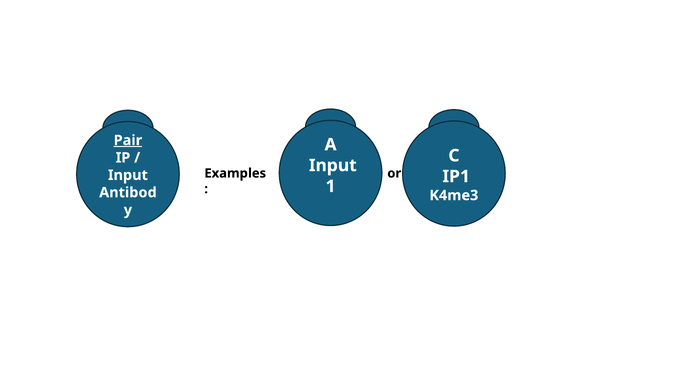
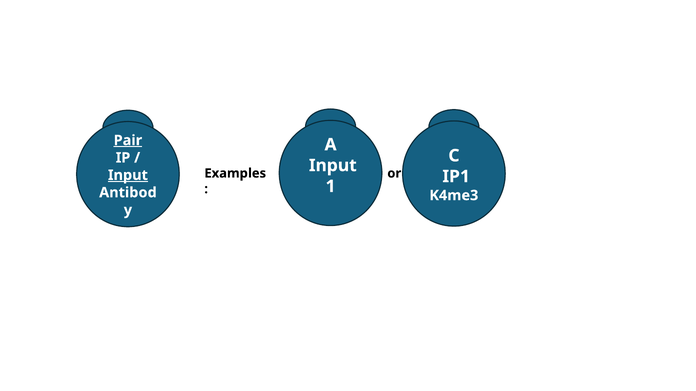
Input at (128, 175) underline: none -> present
